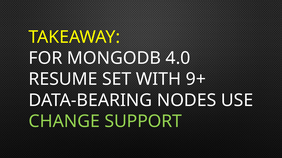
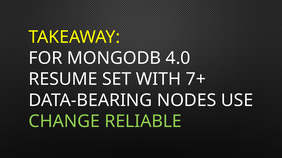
9+: 9+ -> 7+
SUPPORT: SUPPORT -> RELIABLE
